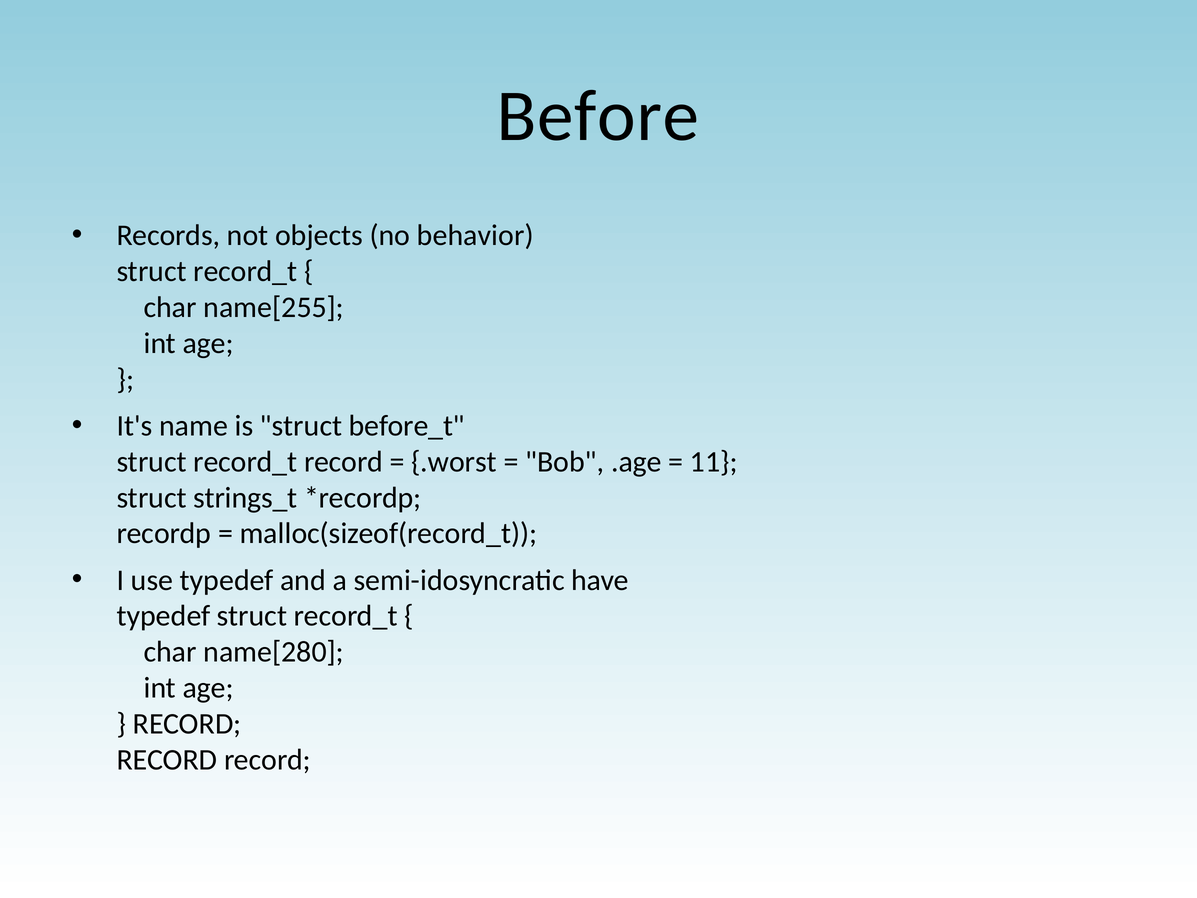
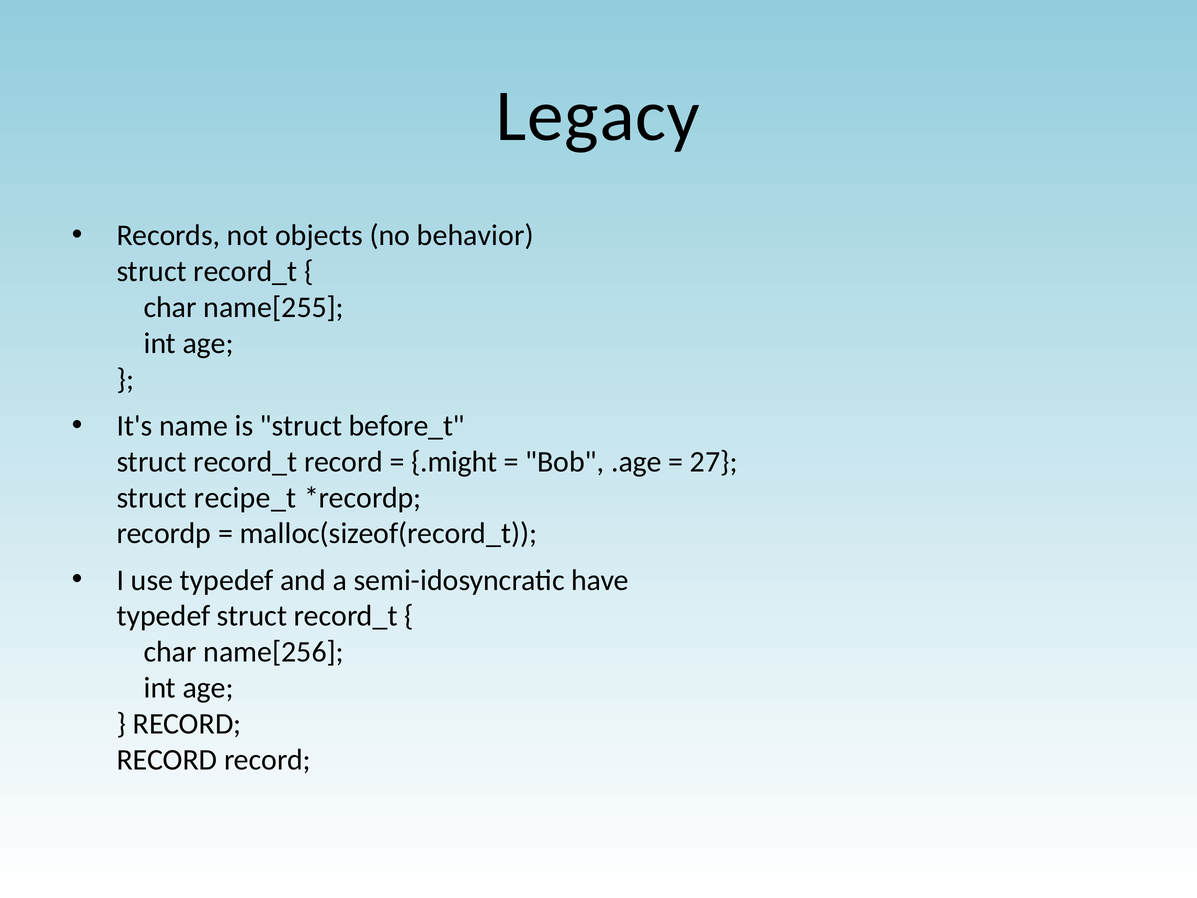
Before: Before -> Legacy
.worst: .worst -> .might
11: 11 -> 27
strings_t: strings_t -> recipe_t
name[280: name[280 -> name[256
